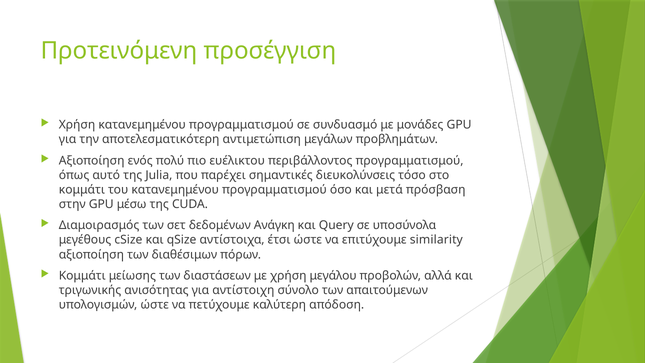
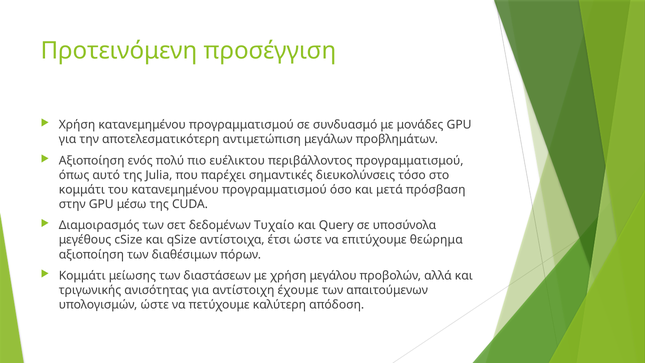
Ανάγκη: Ανάγκη -> Τυχαίο
similarity: similarity -> θεώρημα
σύνολο: σύνολο -> έχουμε
